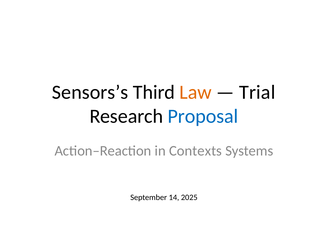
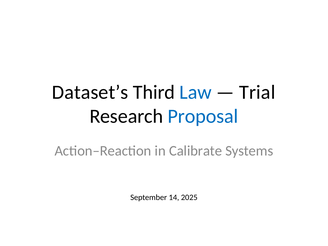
Sensors’s: Sensors’s -> Dataset’s
Law colour: orange -> blue
Contexts: Contexts -> Calibrate
